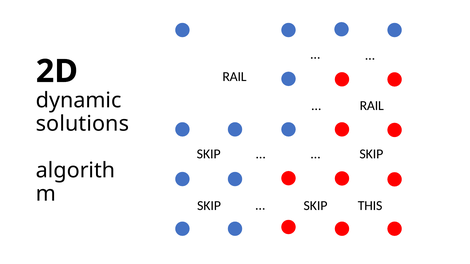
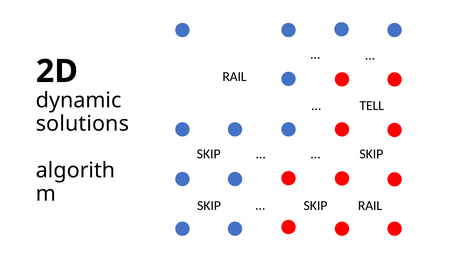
RAIL at (372, 106): RAIL -> TELL
THIS at (370, 206): THIS -> RAIL
